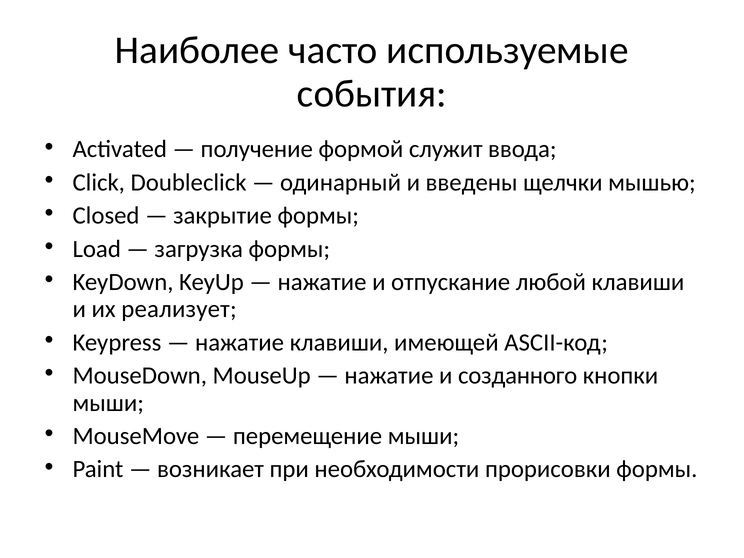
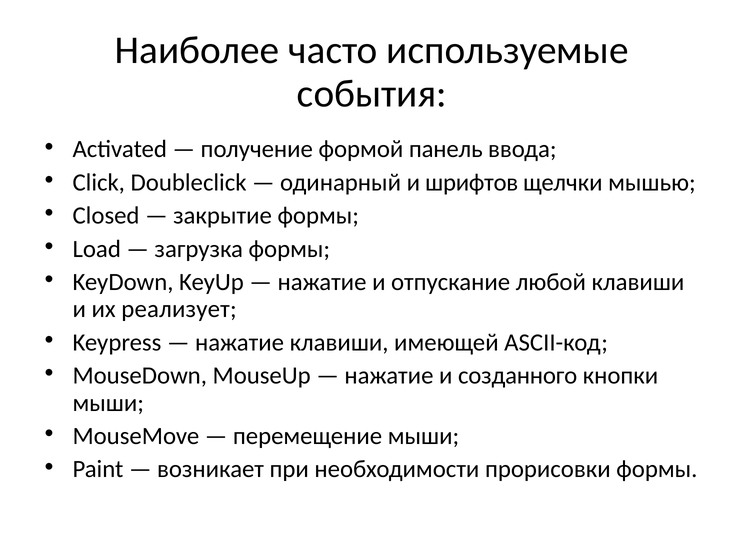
служит: служит -> панель
введены: введены -> шрифтов
